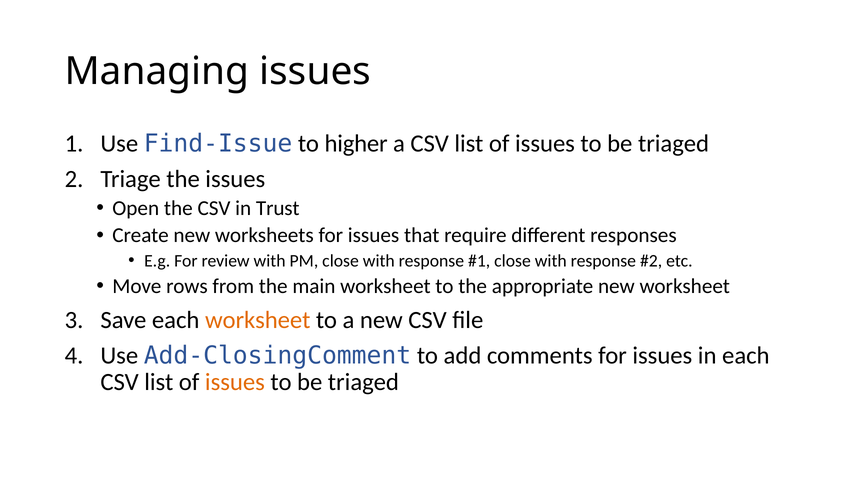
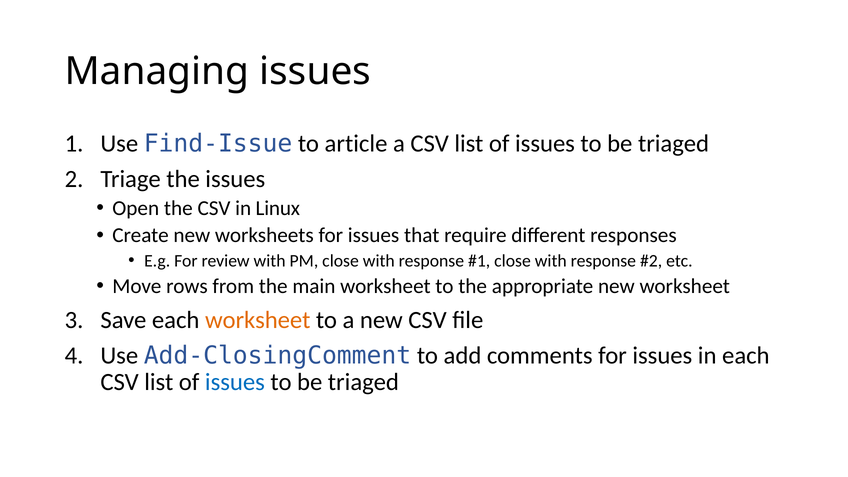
higher: higher -> article
Trust: Trust -> Linux
issues at (235, 382) colour: orange -> blue
